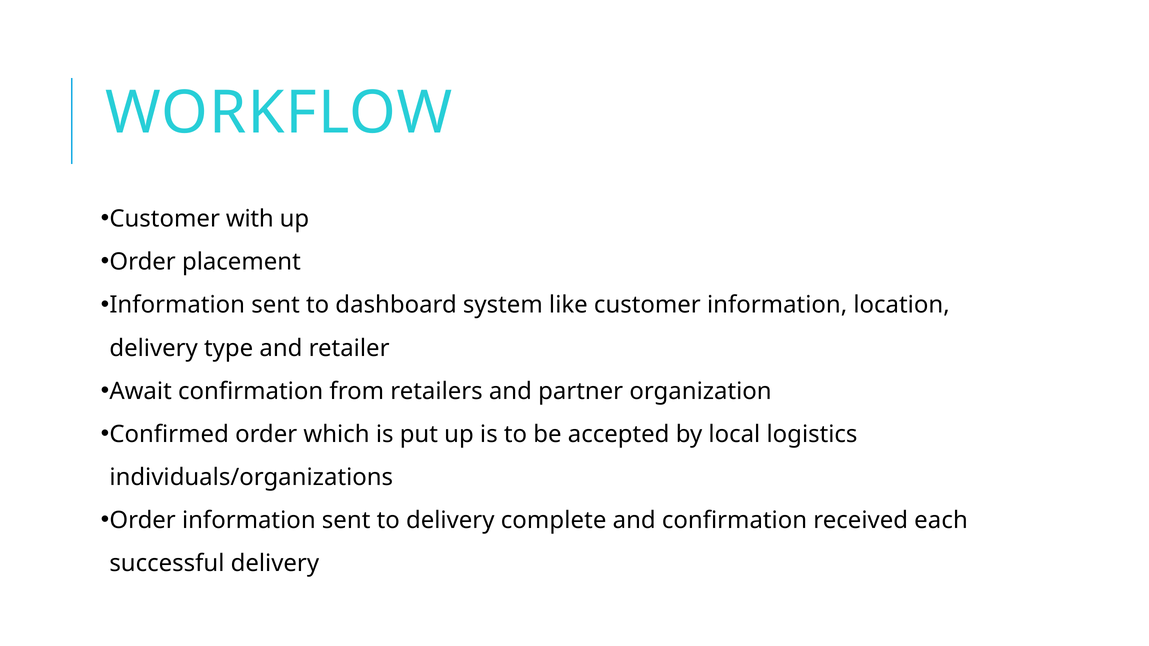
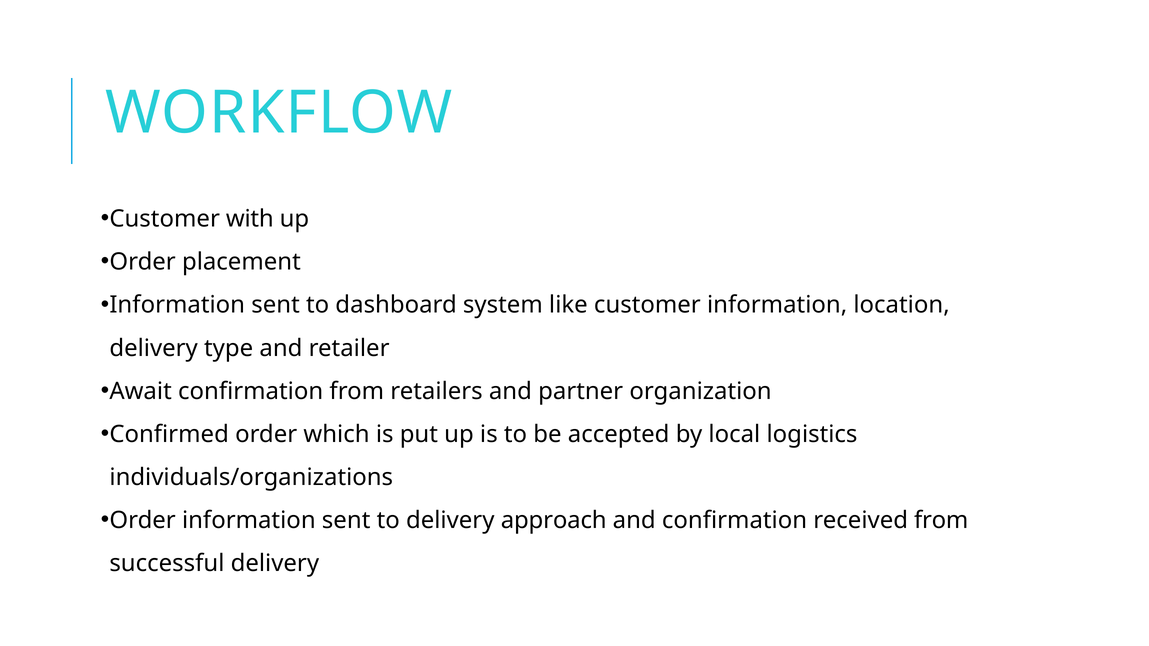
complete: complete -> approach
received each: each -> from
